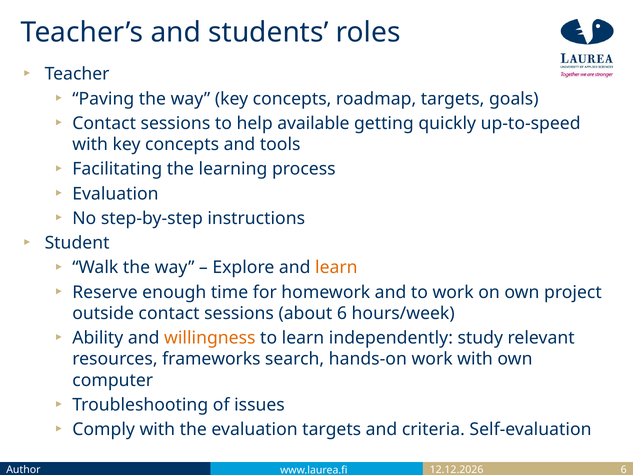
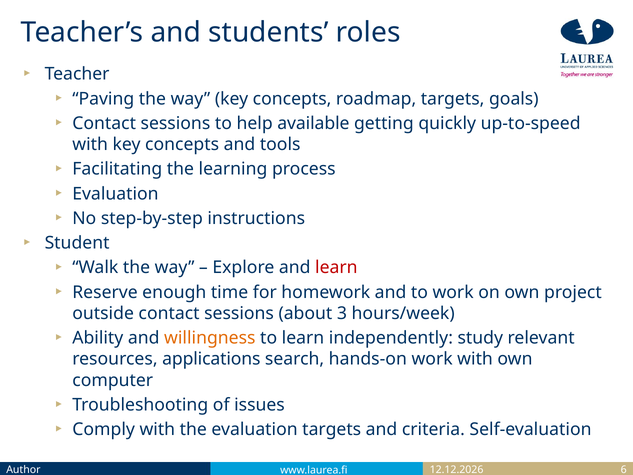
learn at (336, 268) colour: orange -> red
about 6: 6 -> 3
frameworks: frameworks -> applications
